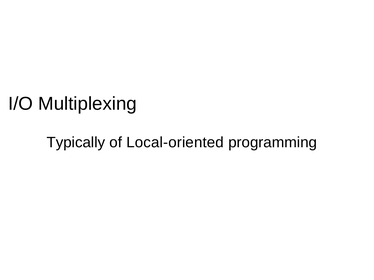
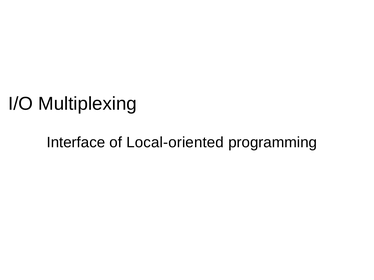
Typically: Typically -> Interface
